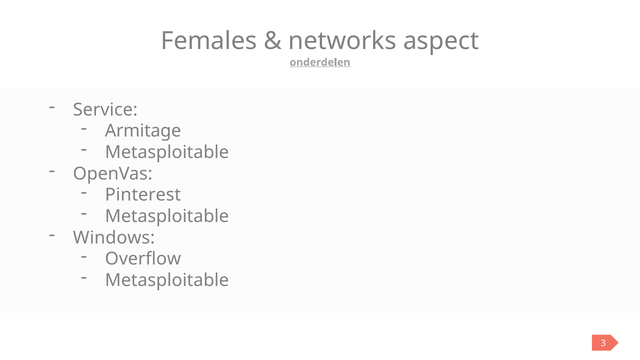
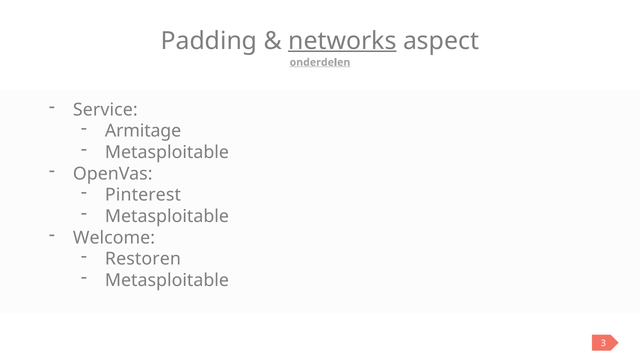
Females: Females -> Padding
networks underline: none -> present
Windows: Windows -> Welcome
Overflow: Overflow -> Restoren
